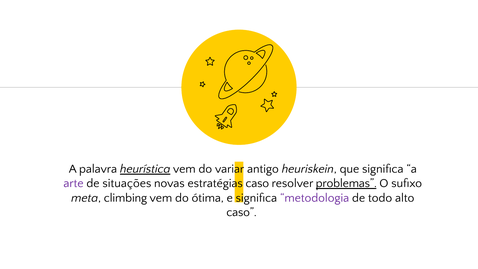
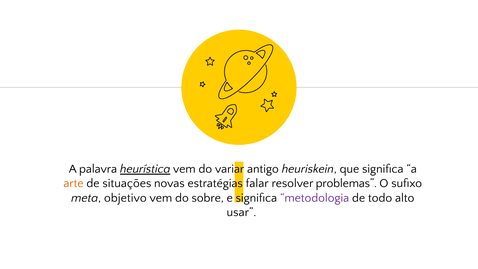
arte colour: purple -> orange
estratégias caso: caso -> falar
problemas underline: present -> none
climbing: climbing -> objetivo
ótima: ótima -> sobre
caso at (242, 212): caso -> usar
